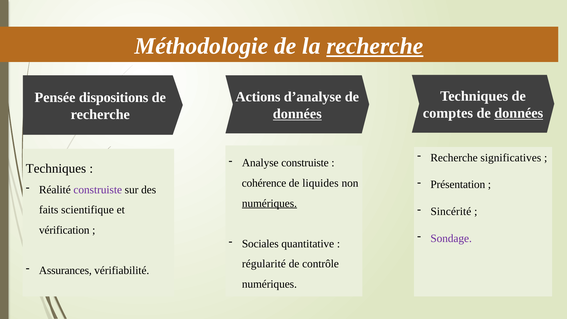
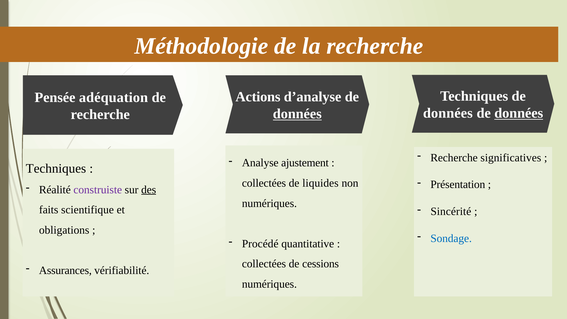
recherche at (375, 46) underline: present -> none
dispositions: dispositions -> adéquation
comptes at (448, 113): comptes -> données
Analyse construiste: construiste -> ajustement
cohérence at (264, 183): cohérence -> collectées
des underline: none -> present
numériques at (269, 203) underline: present -> none
vérification: vérification -> obligations
Sondage colour: purple -> blue
Sociales: Sociales -> Procédé
régularité at (264, 264): régularité -> collectées
contrôle: contrôle -> cessions
